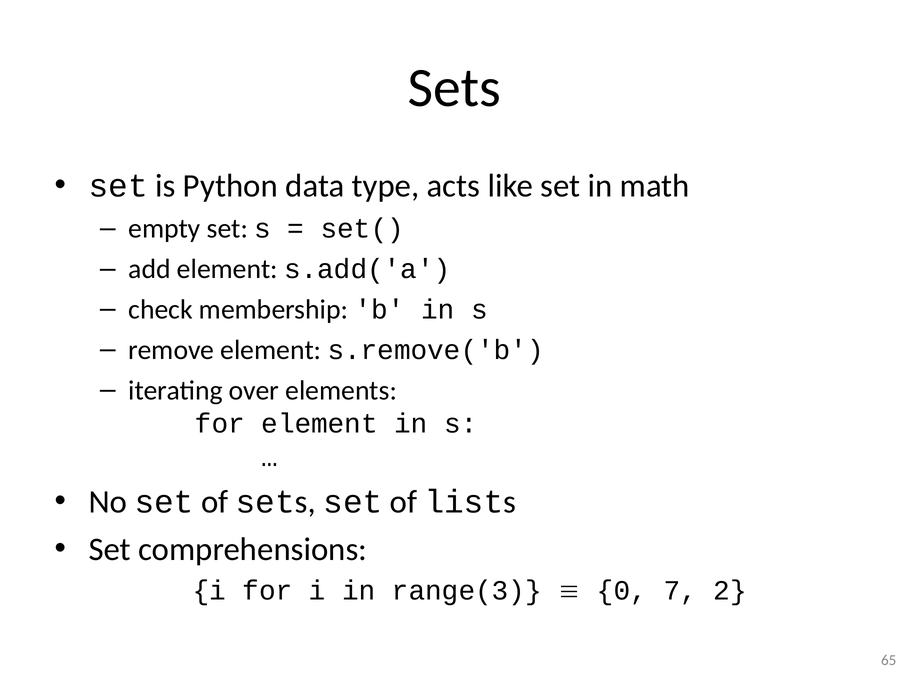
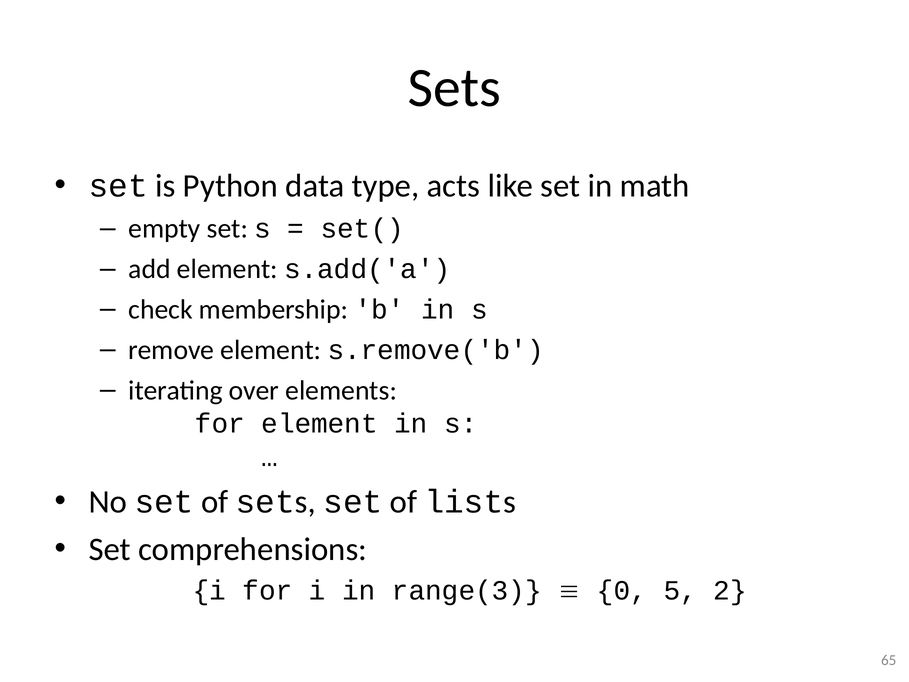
7: 7 -> 5
